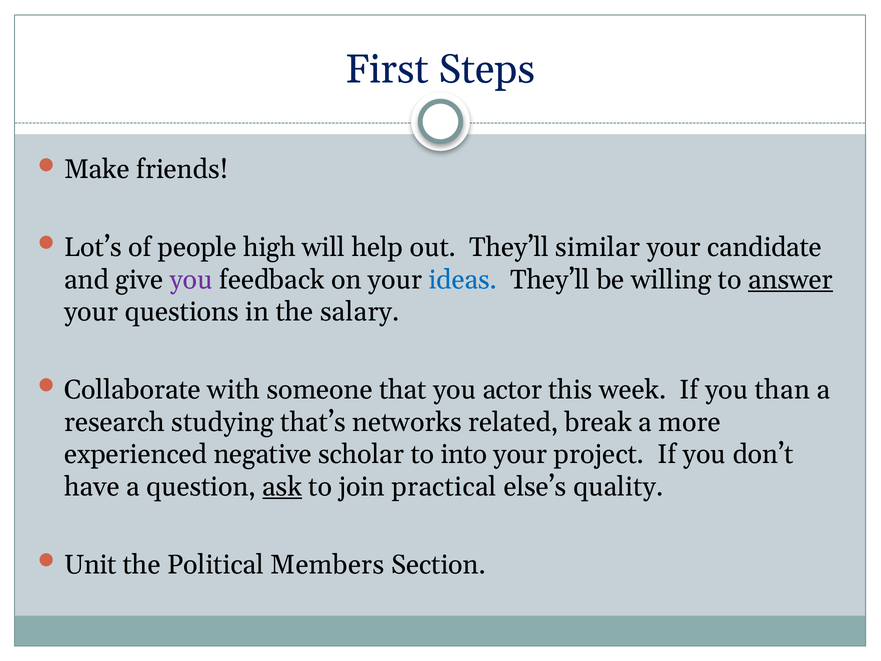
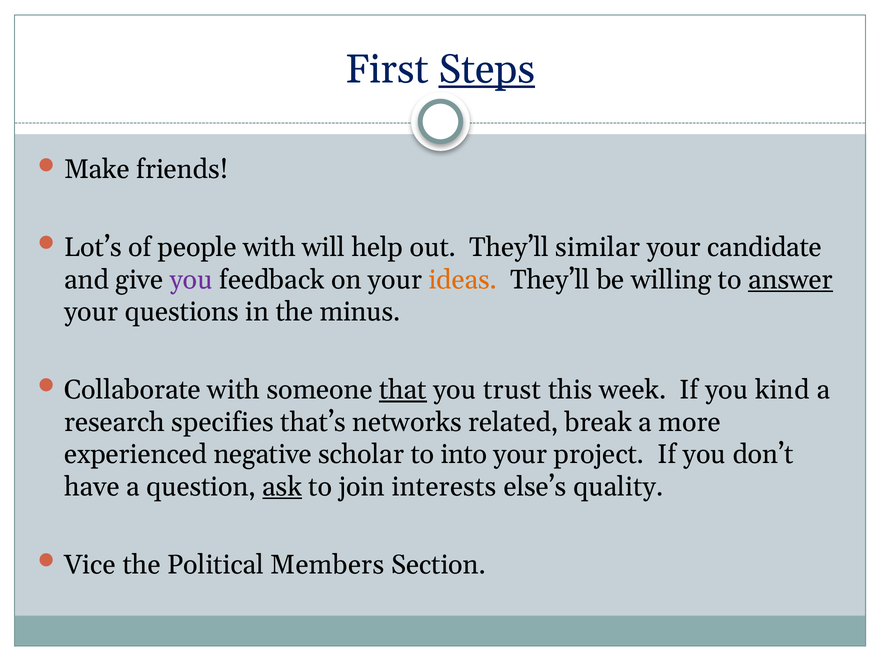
Steps underline: none -> present
people high: high -> with
ideas colour: blue -> orange
salary: salary -> minus
that underline: none -> present
actor: actor -> trust
than: than -> kind
studying: studying -> specifies
practical: practical -> interests
Unit: Unit -> Vice
